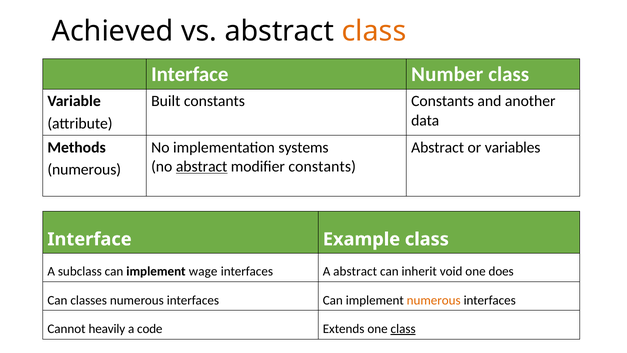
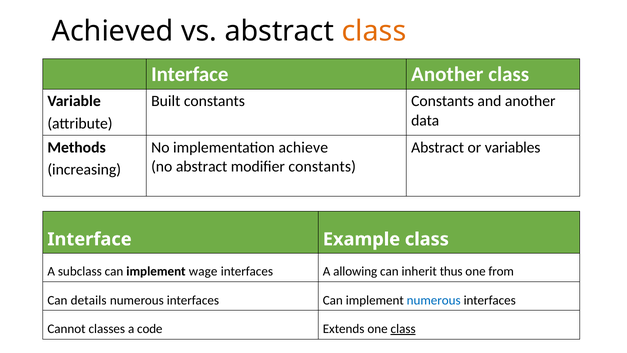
Interface Number: Number -> Another
systems: systems -> achieve
abstract at (202, 166) underline: present -> none
numerous at (84, 169): numerous -> increasing
A abstract: abstract -> allowing
void: void -> thus
does: does -> from
classes: classes -> details
numerous at (434, 300) colour: orange -> blue
heavily: heavily -> classes
